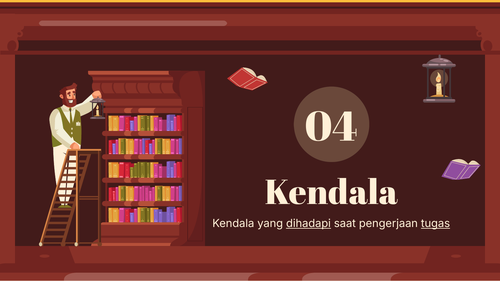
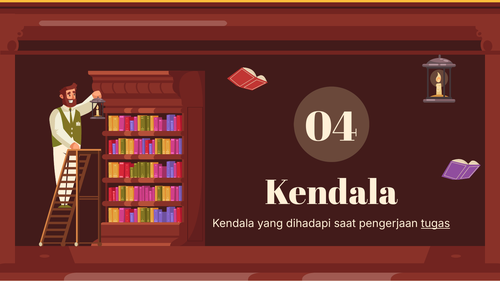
dihadapi underline: present -> none
